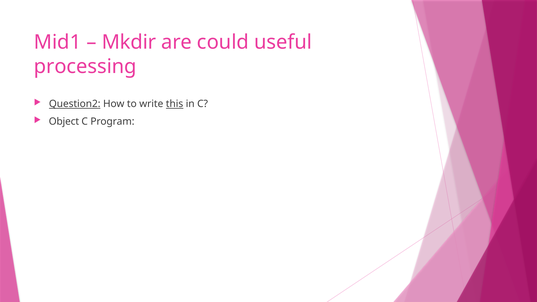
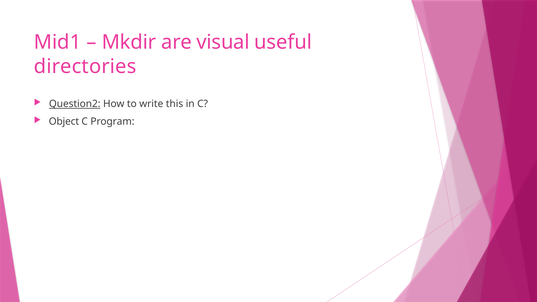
could: could -> visual
processing: processing -> directories
this underline: present -> none
